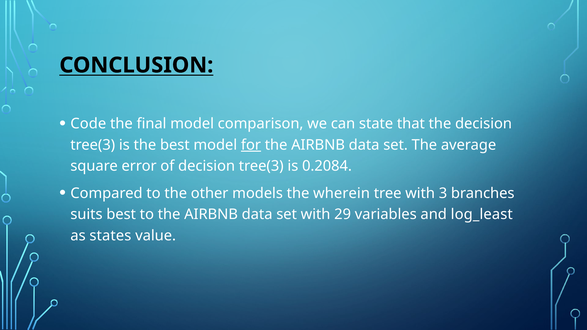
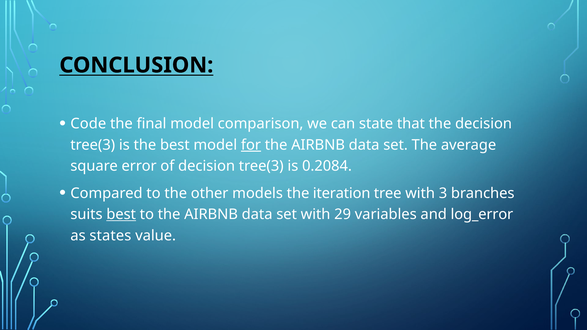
wherein: wherein -> iteration
best at (121, 214) underline: none -> present
log_least: log_least -> log_error
